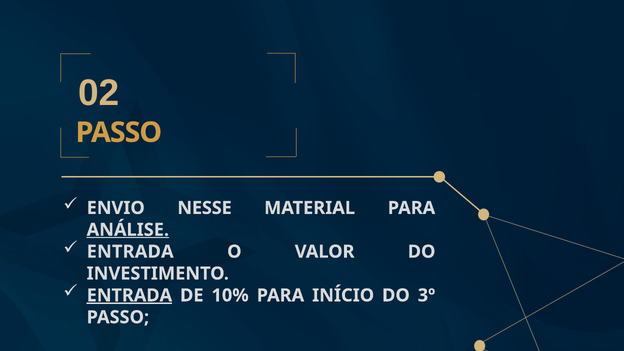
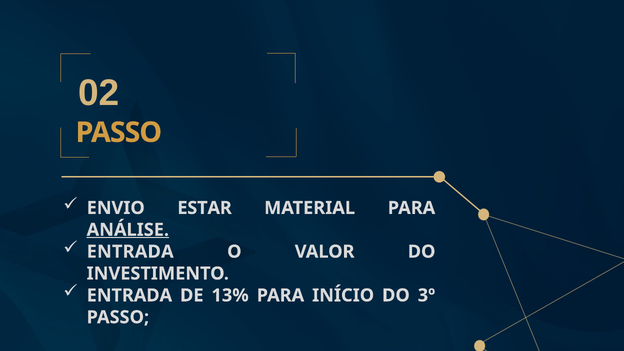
NESSE: NESSE -> ESTAR
ENTRADA at (129, 295) underline: present -> none
10%: 10% -> 13%
